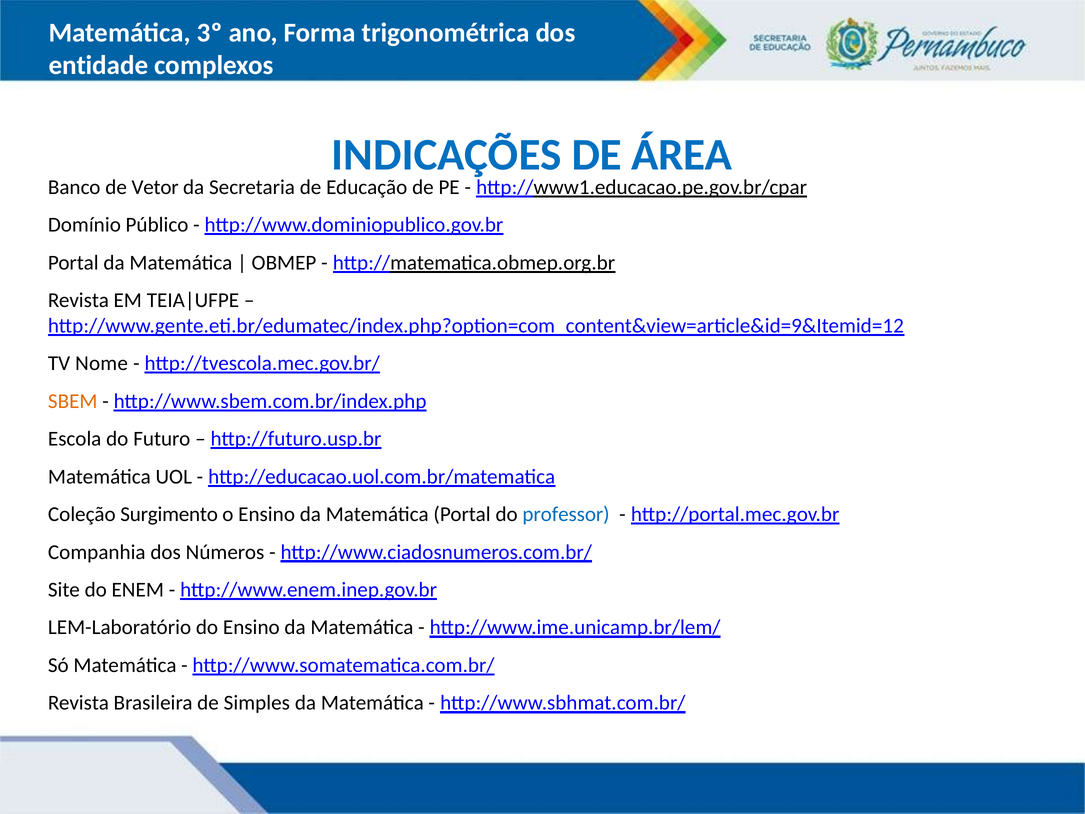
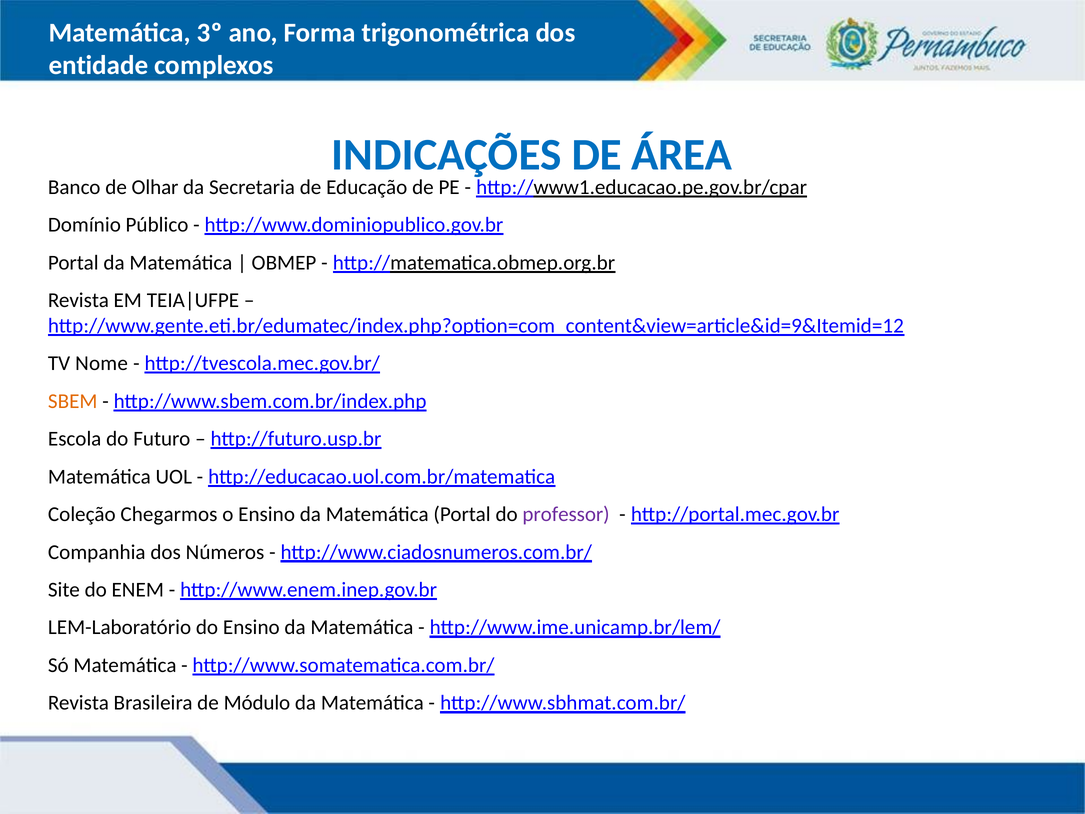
Vetor: Vetor -> Olhar
Surgimento: Surgimento -> Chegarmos
professor colour: blue -> purple
Simples: Simples -> Módulo
